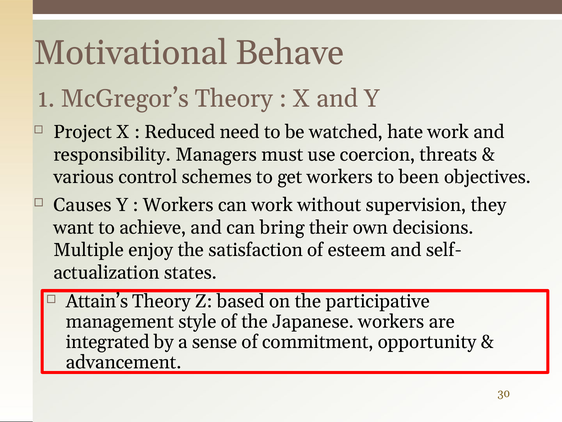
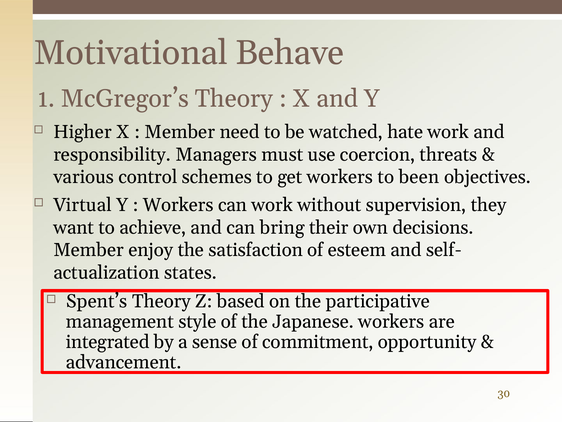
Project: Project -> Higher
Reduced at (180, 132): Reduced -> Member
Causes: Causes -> Virtual
Multiple at (89, 250): Multiple -> Member
Attain’s: Attain’s -> Spent’s
